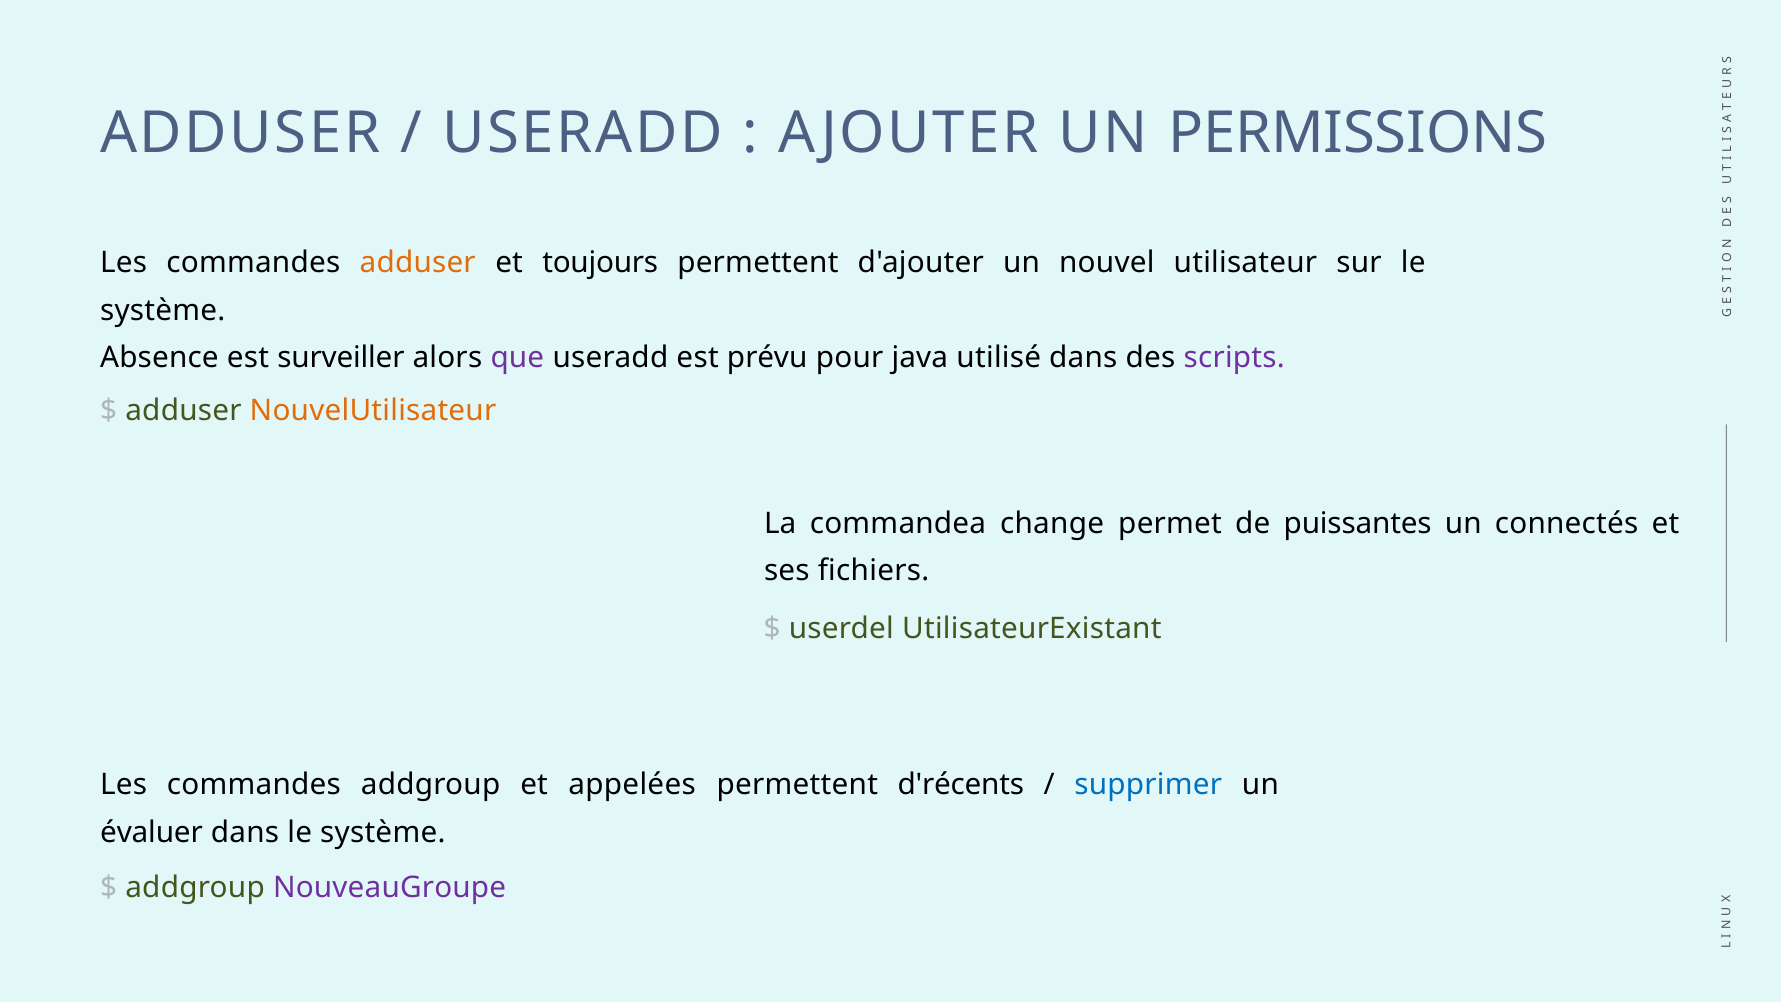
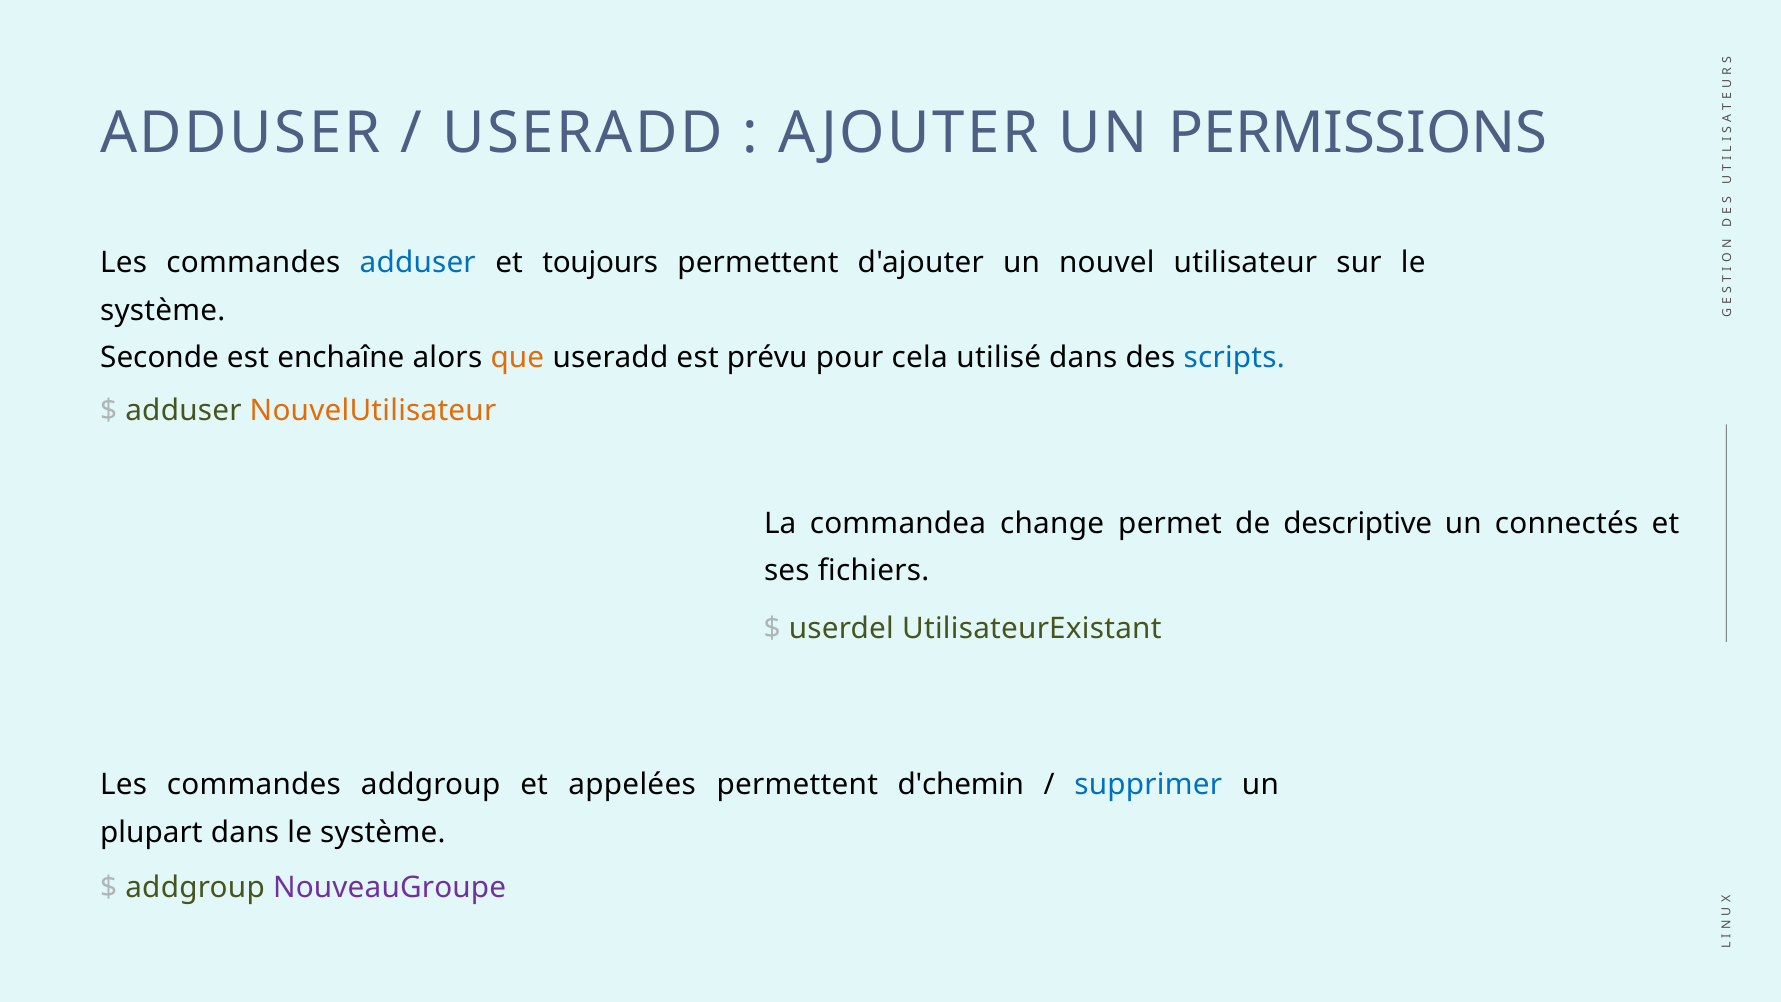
adduser at (418, 263) colour: orange -> blue
Absence: Absence -> Seconde
surveiller: surveiller -> enchaîne
que colour: purple -> orange
java: java -> cela
scripts colour: purple -> blue
puissantes: puissantes -> descriptive
d'récents: d'récents -> d'chemin
évaluer: évaluer -> plupart
